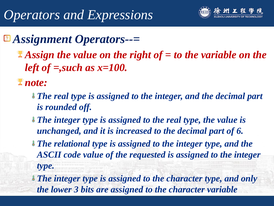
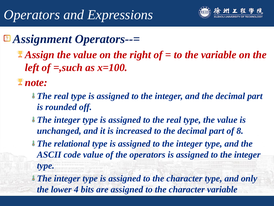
6: 6 -> 8
the requested: requested -> operators
3: 3 -> 4
